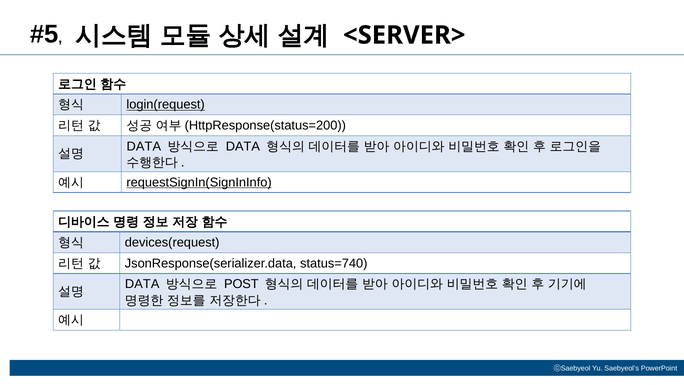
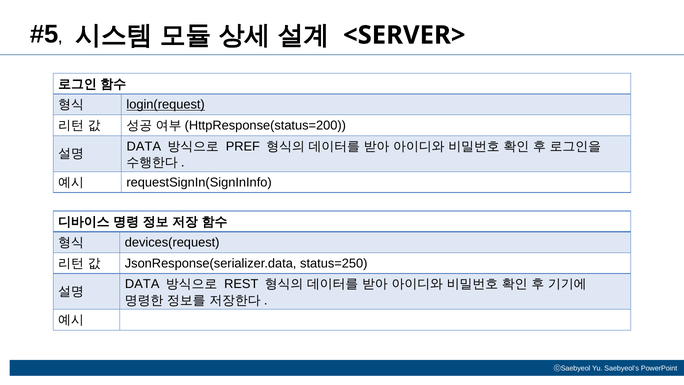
DATA at (243, 146): DATA -> PREF
requestSignIn(SignInInfo underline: present -> none
status=740: status=740 -> status=250
POST: POST -> REST
